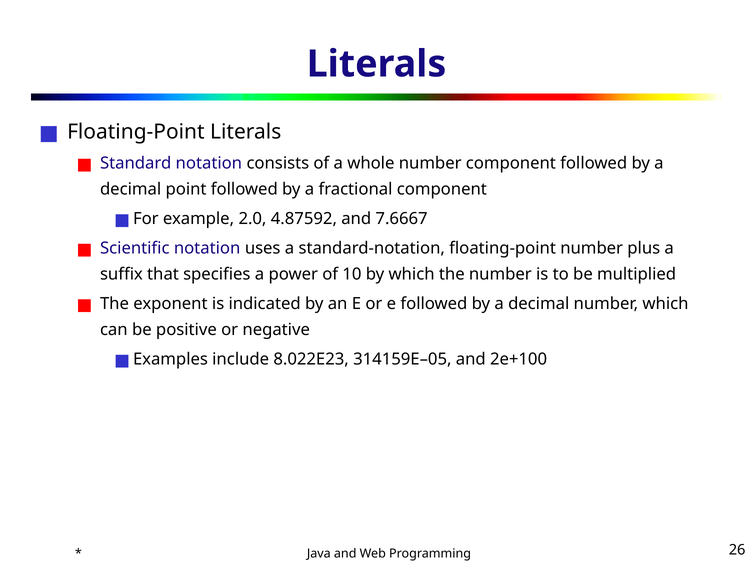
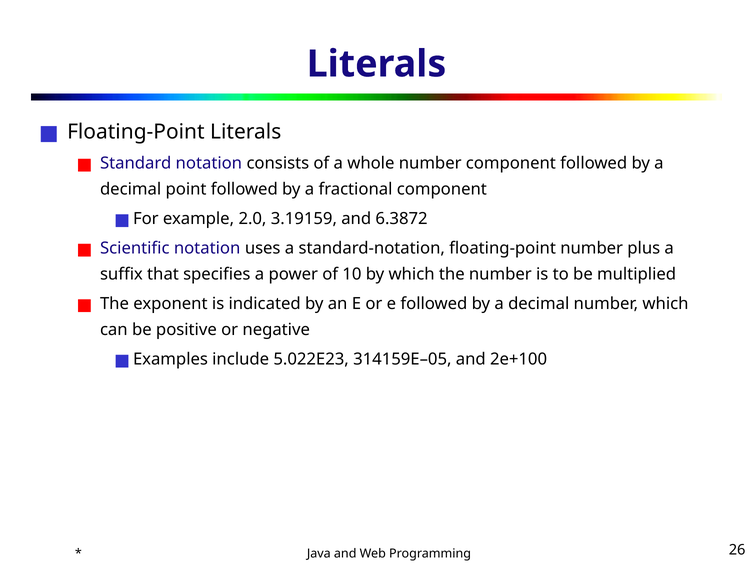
4.87592: 4.87592 -> 3.19159
7.6667: 7.6667 -> 6.3872
8.022E23: 8.022E23 -> 5.022E23
